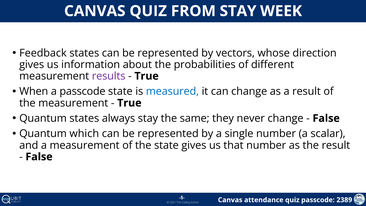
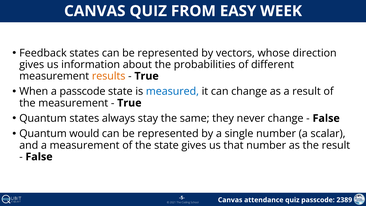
FROM STAY: STAY -> EASY
results colour: purple -> orange
which: which -> would
